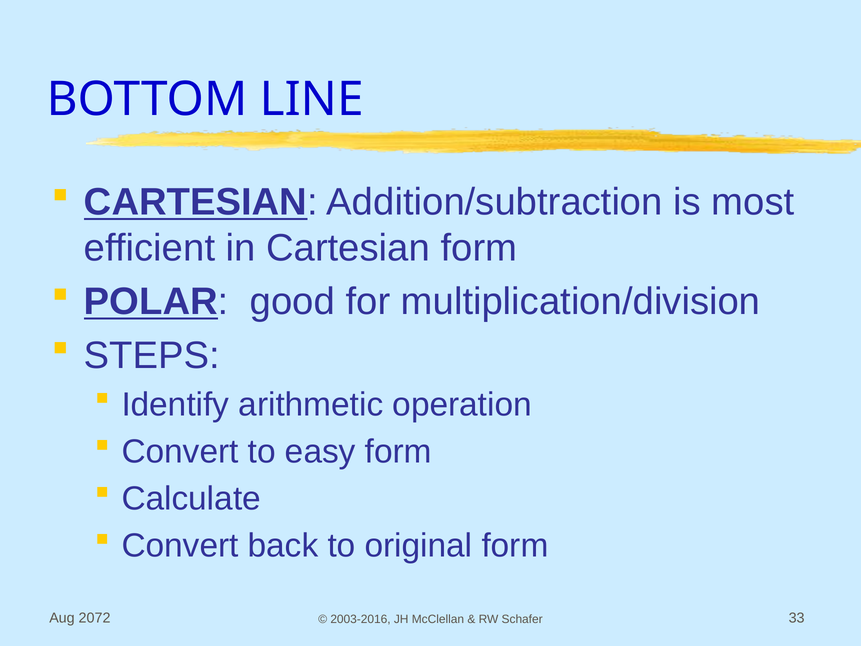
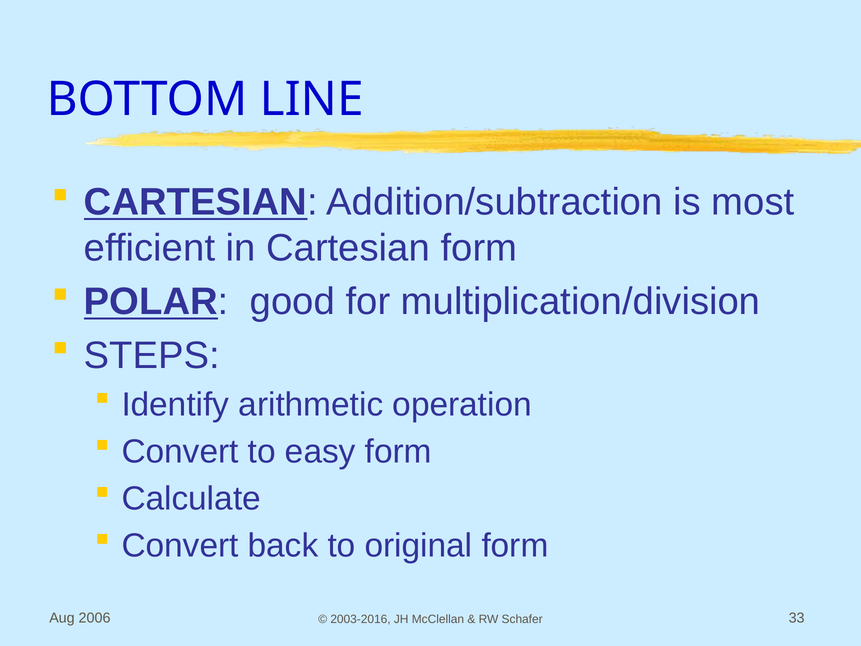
2072: 2072 -> 2006
